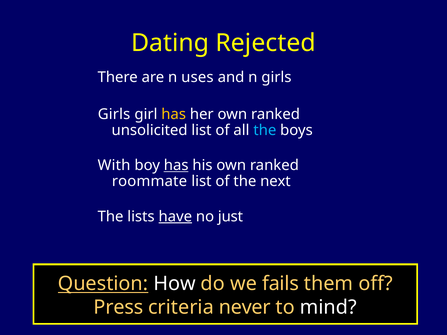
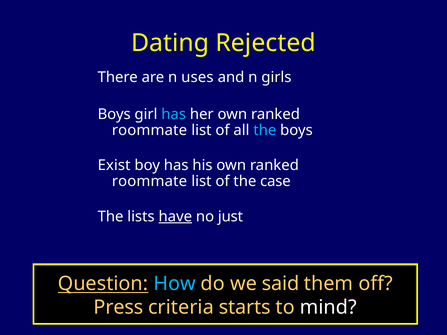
Girls at (114, 114): Girls -> Boys
has at (174, 114) colour: yellow -> light blue
unsolicited at (150, 130): unsolicited -> roommate
With: With -> Exist
has at (176, 165) underline: present -> none
next: next -> case
How colour: white -> light blue
fails: fails -> said
never: never -> starts
